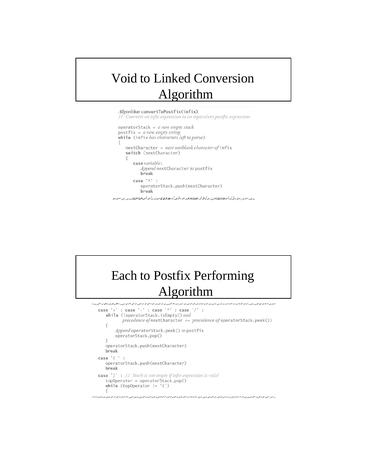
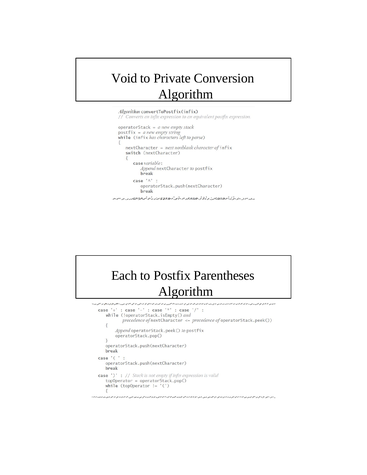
Linked: Linked -> Private
Performing: Performing -> Parentheses
